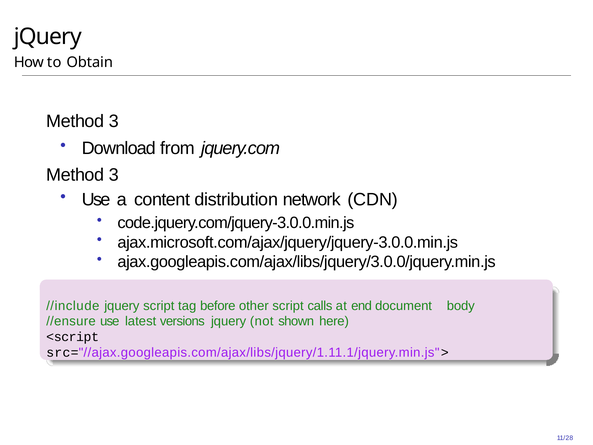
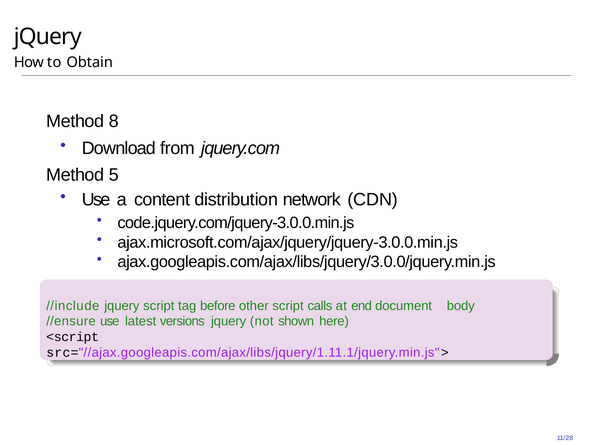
3 at (114, 121): 3 -> 8
3 at (114, 175): 3 -> 5
